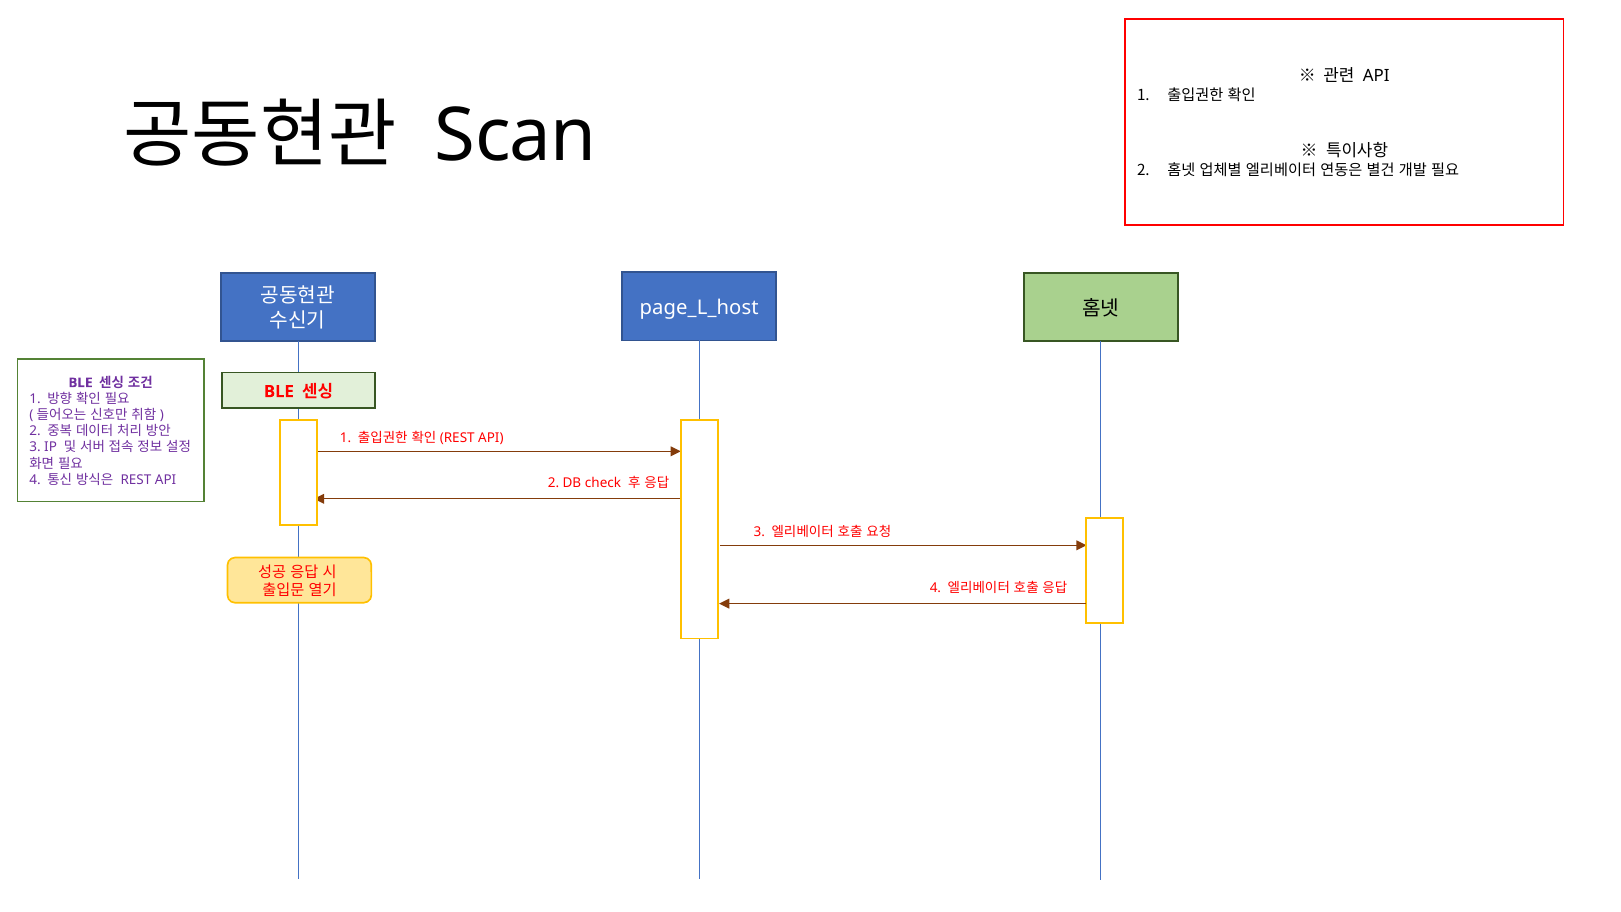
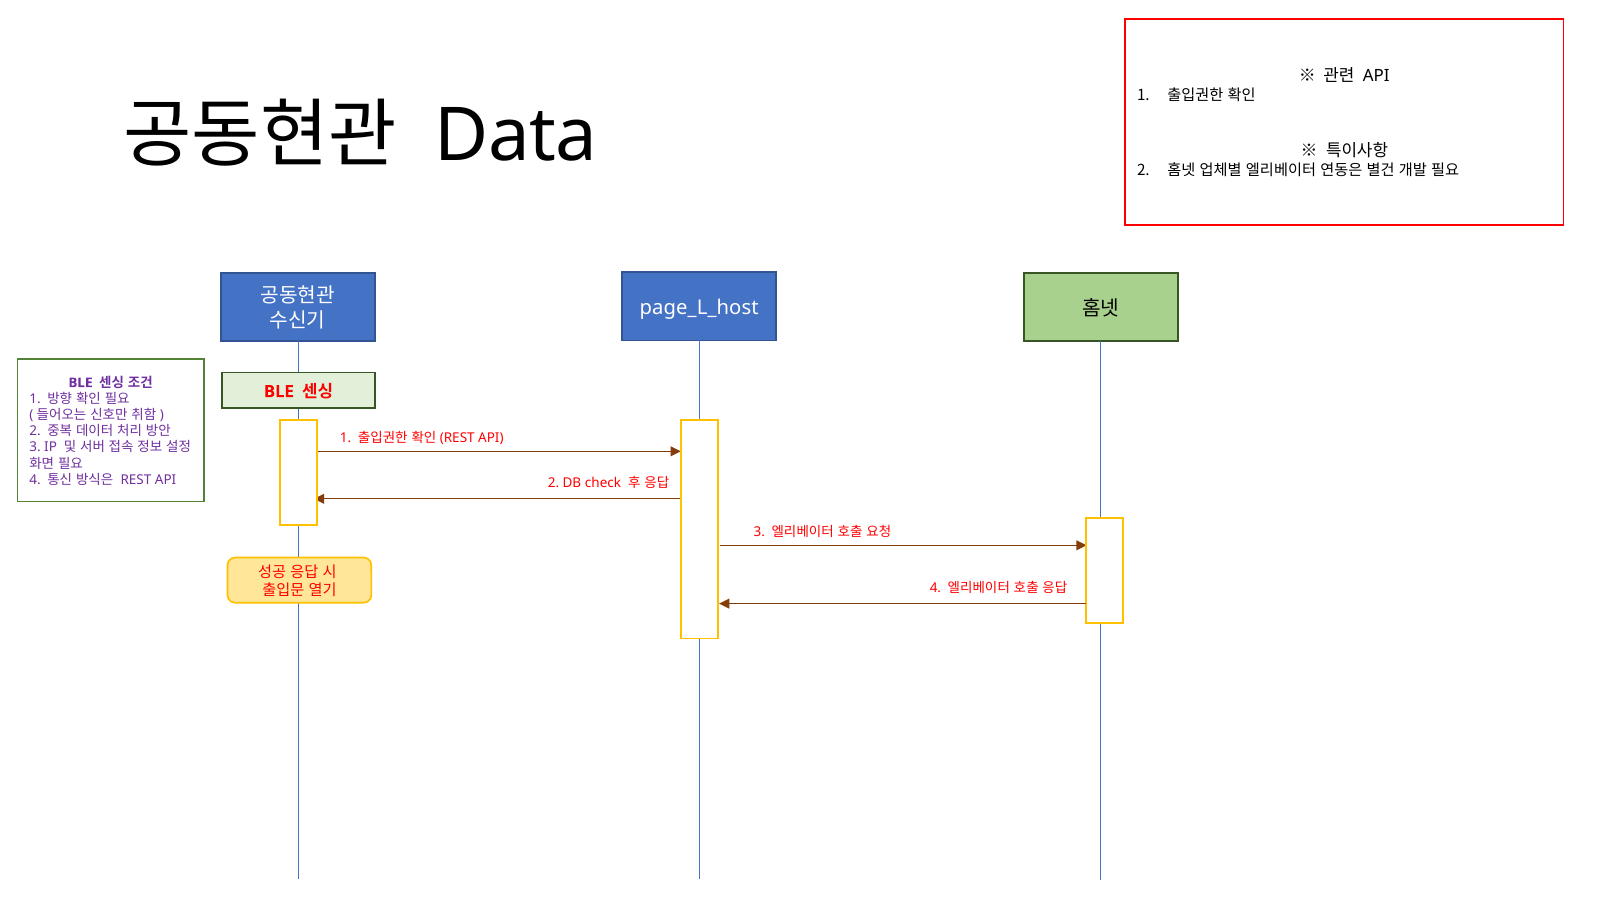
Scan: Scan -> Data
